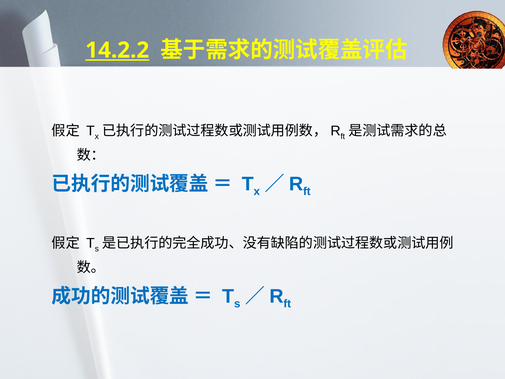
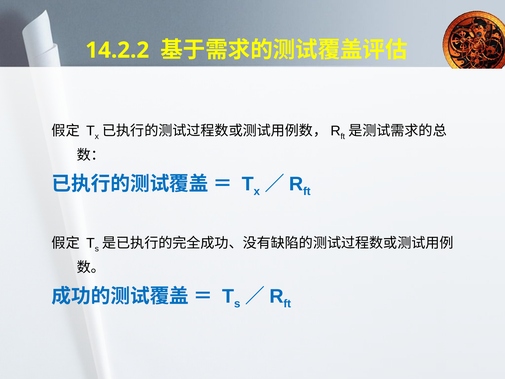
14.2.2 underline: present -> none
